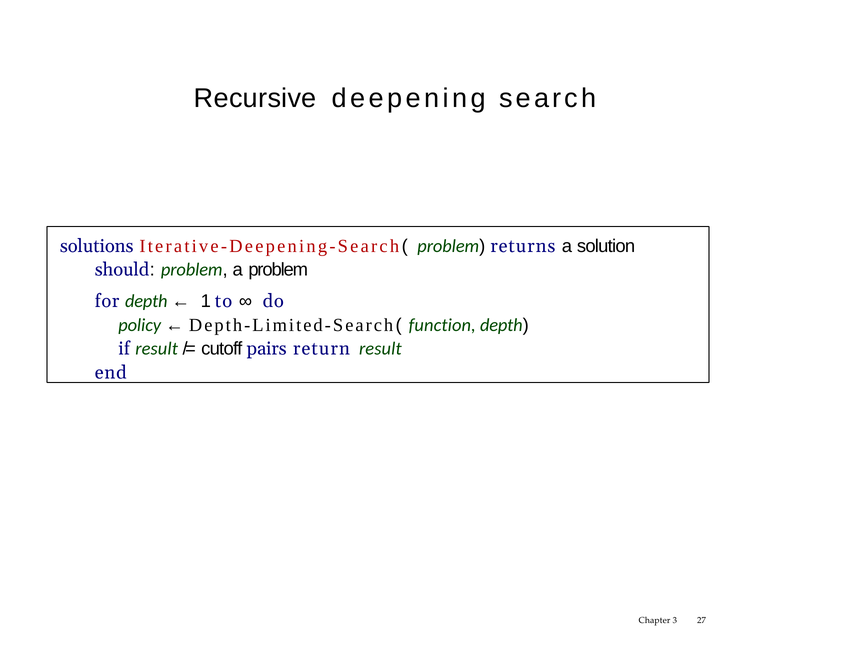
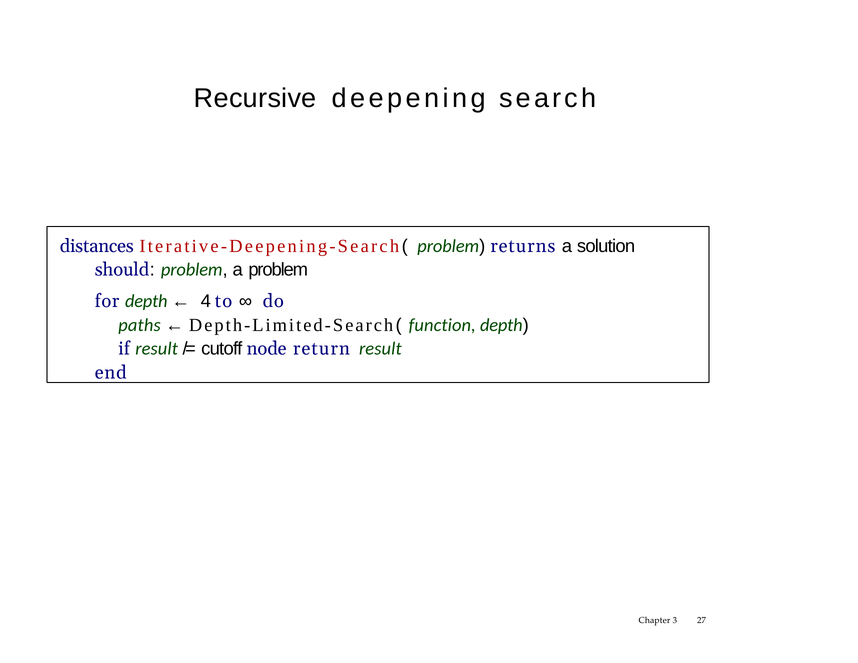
solutions: solutions -> distances
1: 1 -> 4
policy: policy -> paths
pairs: pairs -> node
